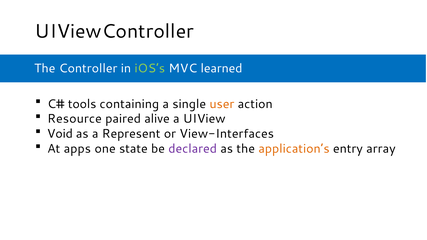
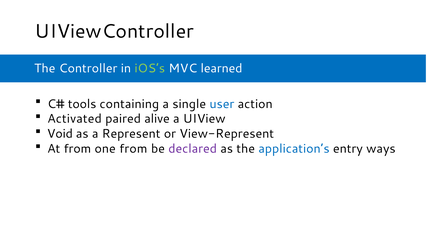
user colour: orange -> blue
Resource: Resource -> Activated
View-Interfaces: View-Interfaces -> View-Represent
At apps: apps -> from
one state: state -> from
application’s colour: orange -> blue
array: array -> ways
